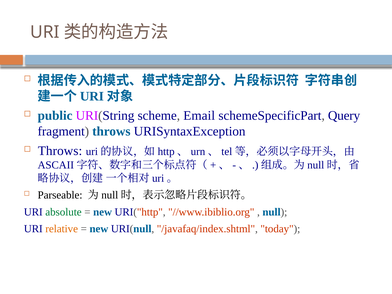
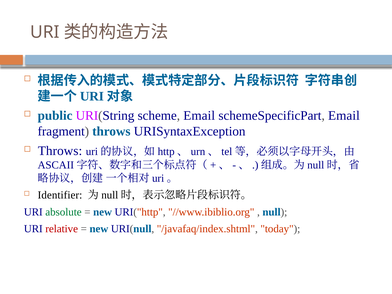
schemeSpecificPart Query: Query -> Email
Parseable: Parseable -> Identifier
relative colour: orange -> red
